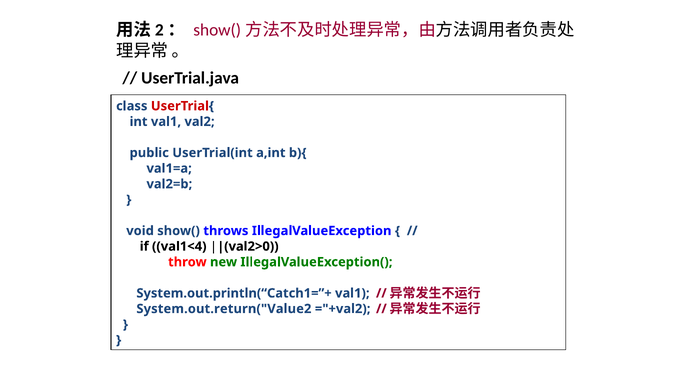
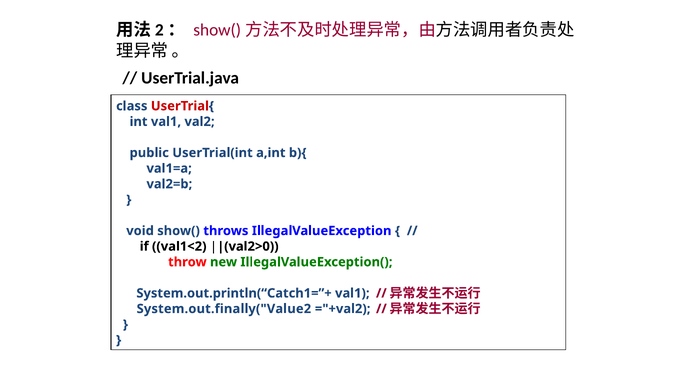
val1<4: val1<4 -> val1<2
System.out.return("Value2: System.out.return("Value2 -> System.out.finally("Value2
